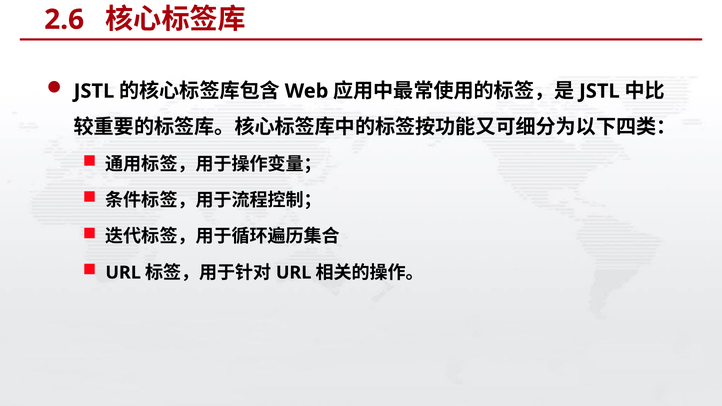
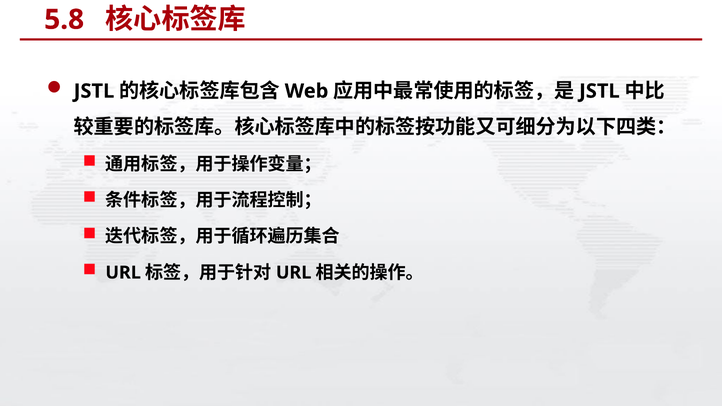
2.6: 2.6 -> 5.8
